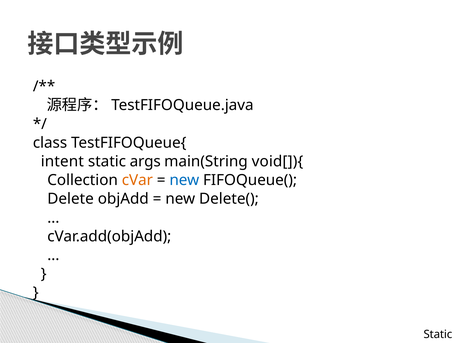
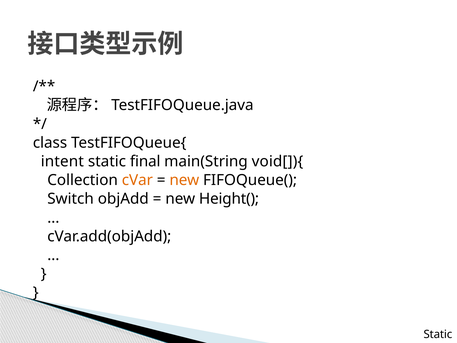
args: args -> final
new at (184, 180) colour: blue -> orange
Delete: Delete -> Switch
Delete(: Delete( -> Height(
